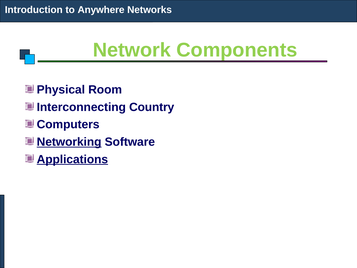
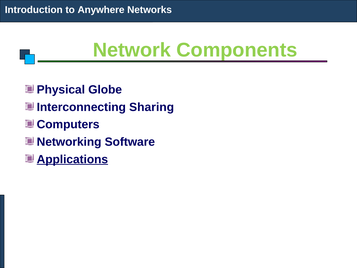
Room: Room -> Globe
Country: Country -> Sharing
Networking underline: present -> none
